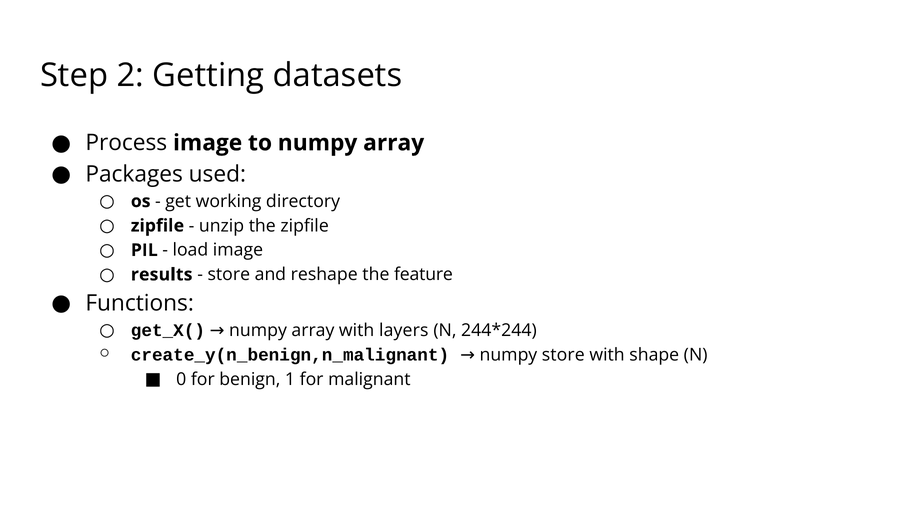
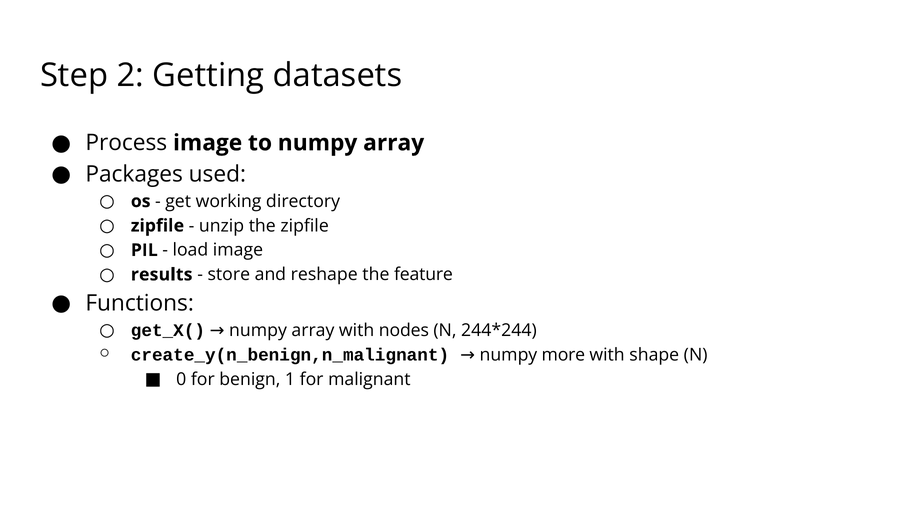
layers: layers -> nodes
numpy store: store -> more
